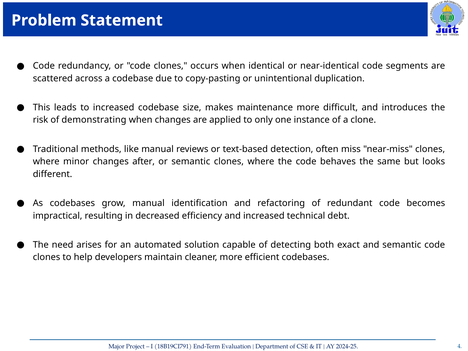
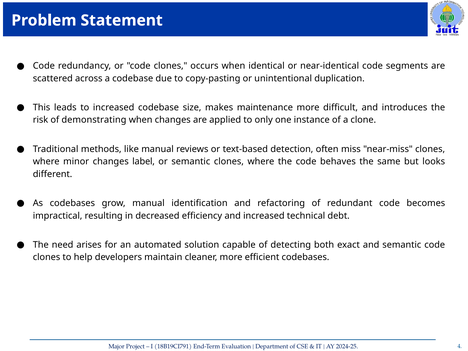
after: after -> label
